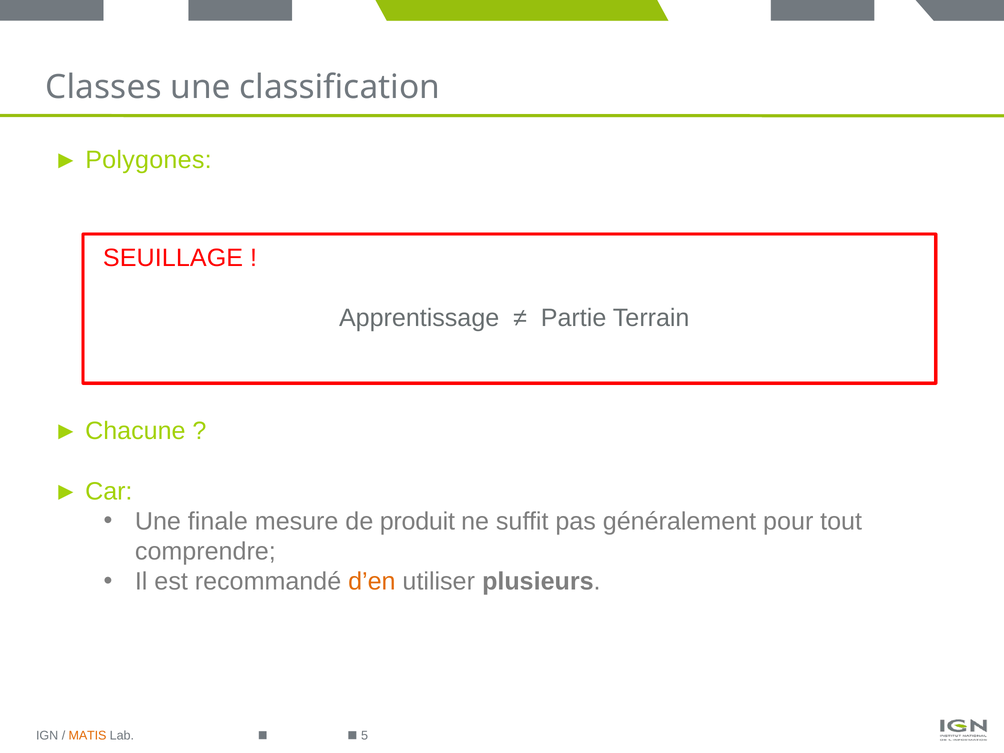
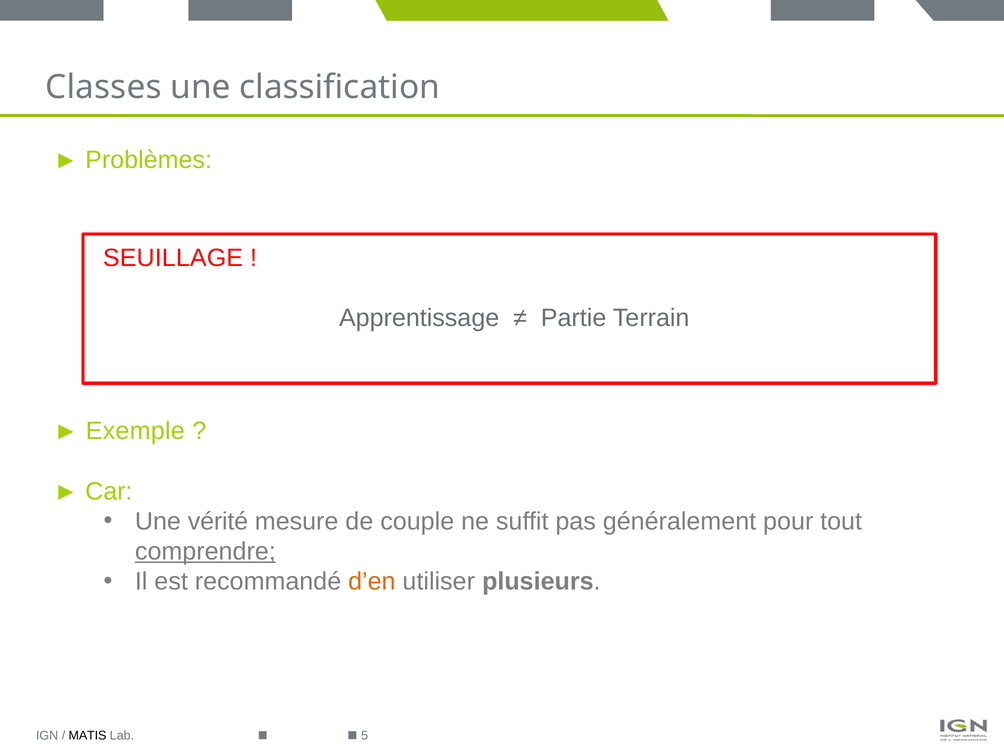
Polygones: Polygones -> Problèmes
Chacune: Chacune -> Exemple
finale: finale -> vérité
produit: produit -> couple
comprendre underline: none -> present
MATIS colour: orange -> black
